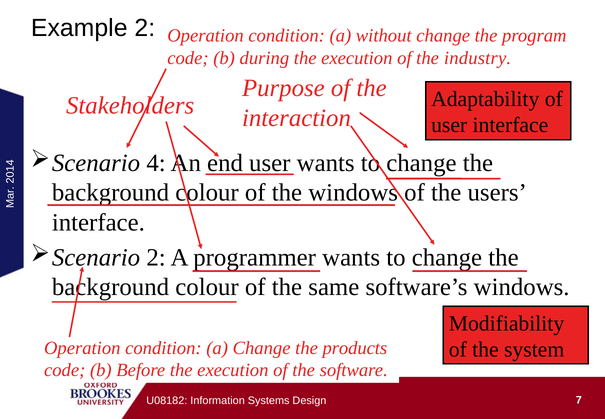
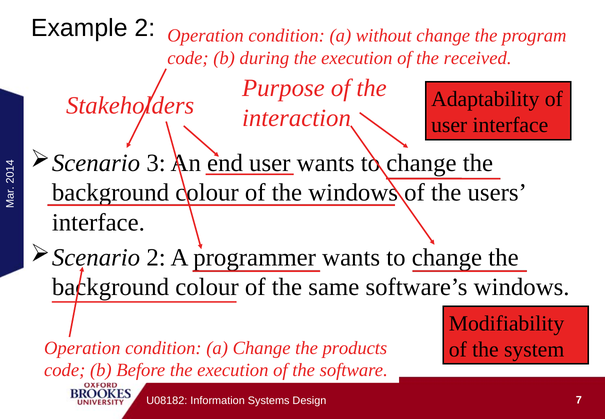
industry: industry -> received
Scenario 4: 4 -> 3
